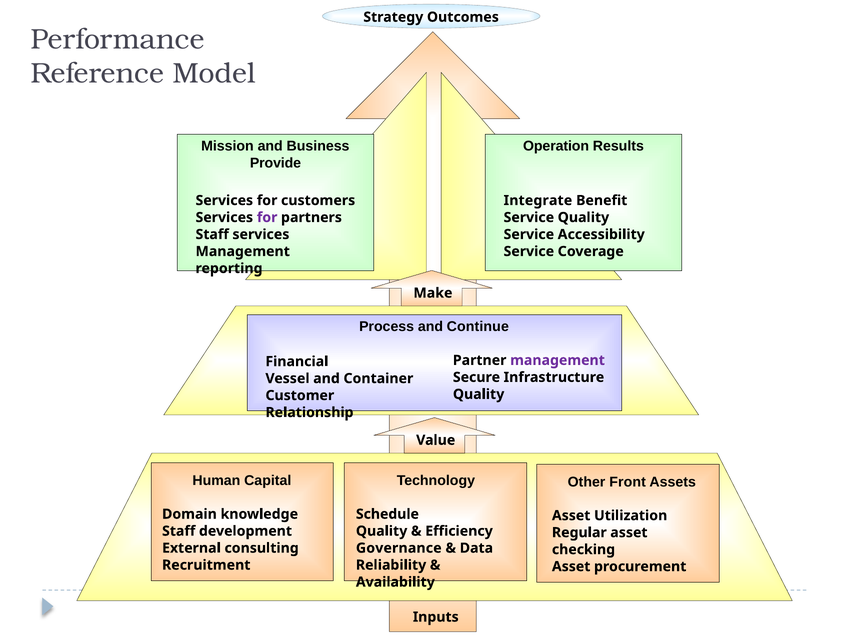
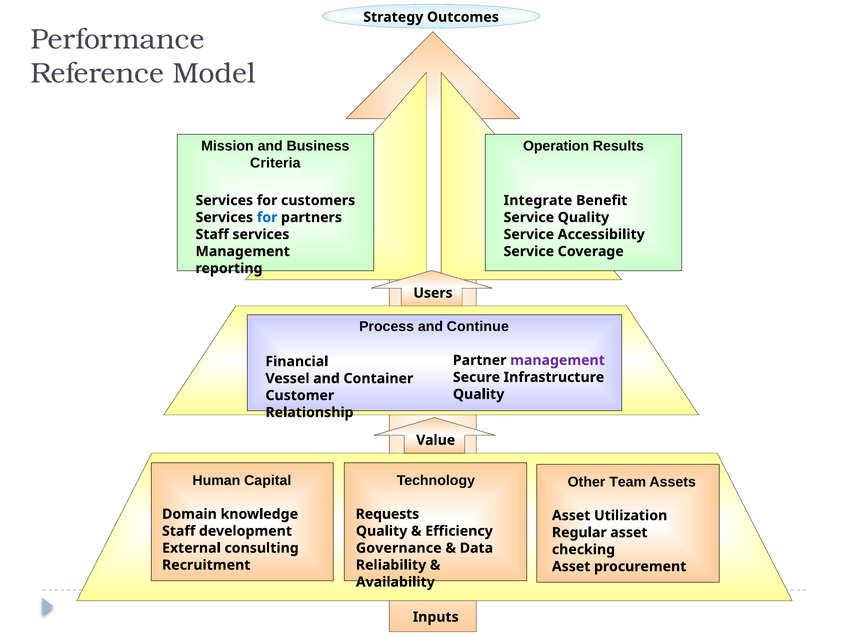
Provide: Provide -> Criteria
for at (267, 217) colour: purple -> blue
Make: Make -> Users
Front: Front -> Team
Schedule: Schedule -> Requests
